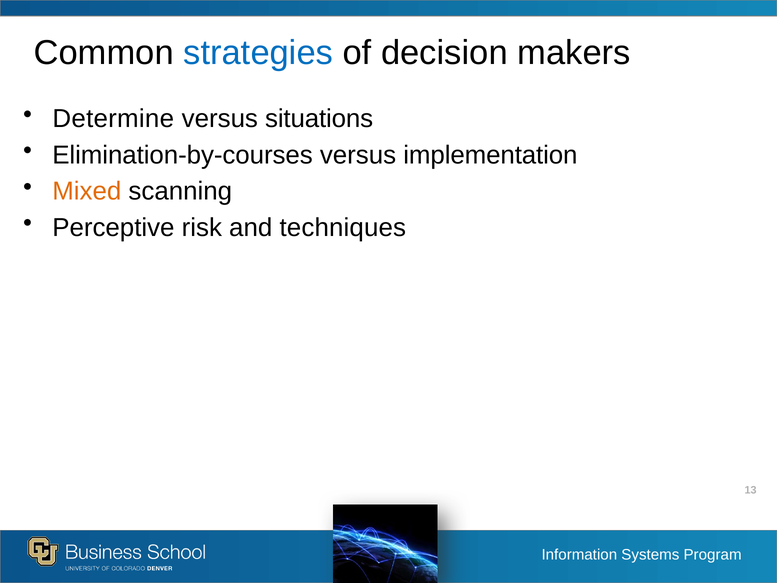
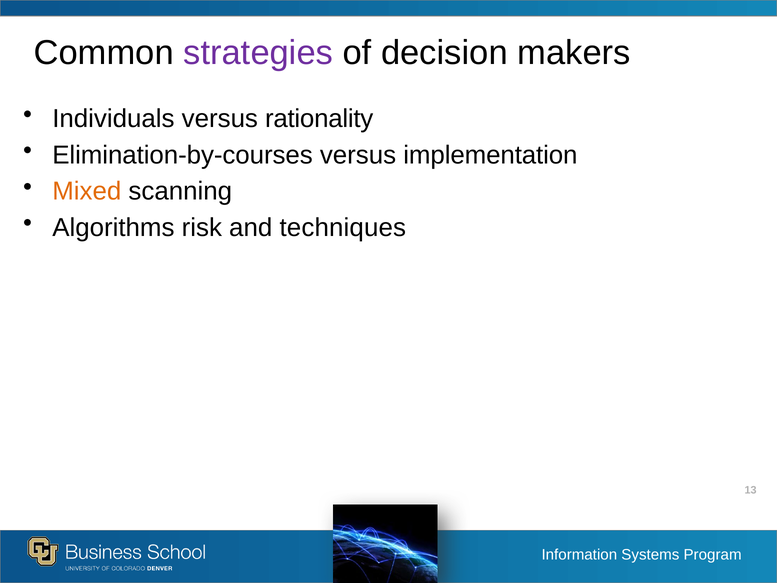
strategies colour: blue -> purple
Determine: Determine -> Individuals
situations: situations -> rationality
Perceptive: Perceptive -> Algorithms
